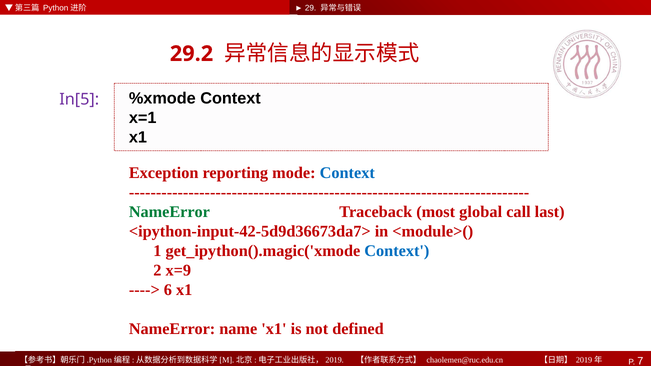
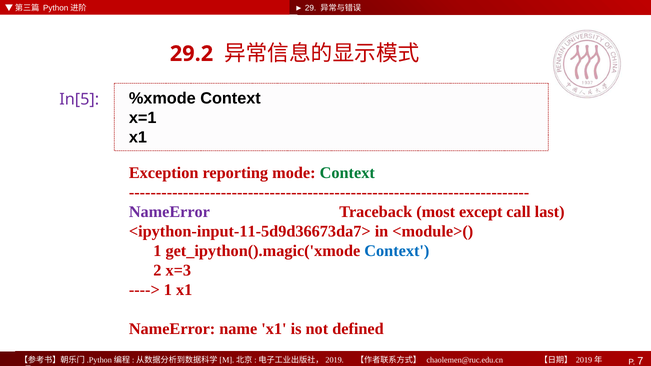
Context at (347, 173) colour: blue -> green
NameError at (169, 212) colour: green -> purple
global: global -> except
<ipython-input-42-5d9d36673da7>: <ipython-input-42-5d9d36673da7> -> <ipython-input-11-5d9d36673da7>
x=9: x=9 -> x=3
6 at (168, 290): 6 -> 1
